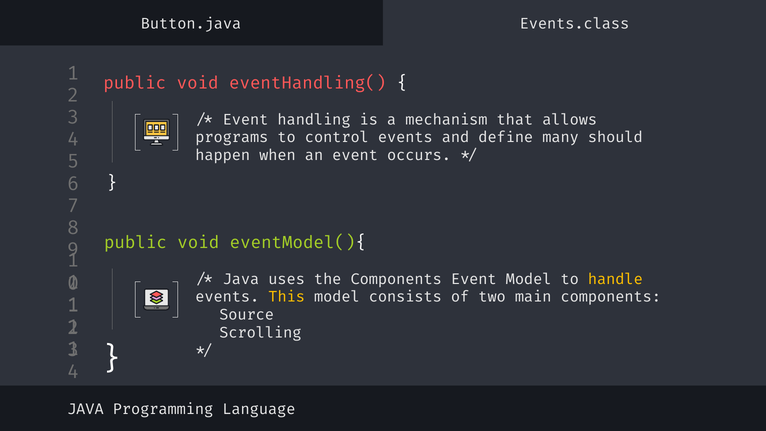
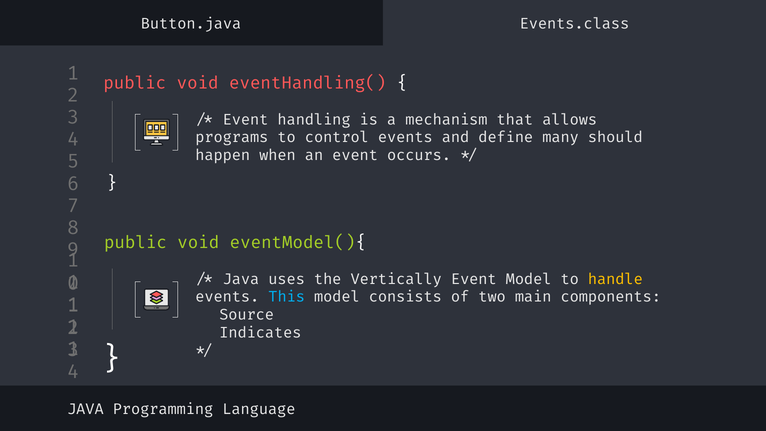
the Components: Components -> Vertically
This colour: yellow -> light blue
Scrolling: Scrolling -> Indicates
